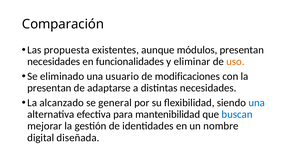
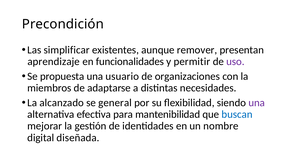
Comparación: Comparación -> Precondición
propuesta: propuesta -> simplificar
módulos: módulos -> remover
necesidades at (54, 62): necesidades -> aprendizaje
eliminar: eliminar -> permitir
uso colour: orange -> purple
eliminado: eliminado -> propuesta
modificaciones: modificaciones -> organizaciones
presentan at (49, 88): presentan -> miembros
una at (257, 103) colour: blue -> purple
